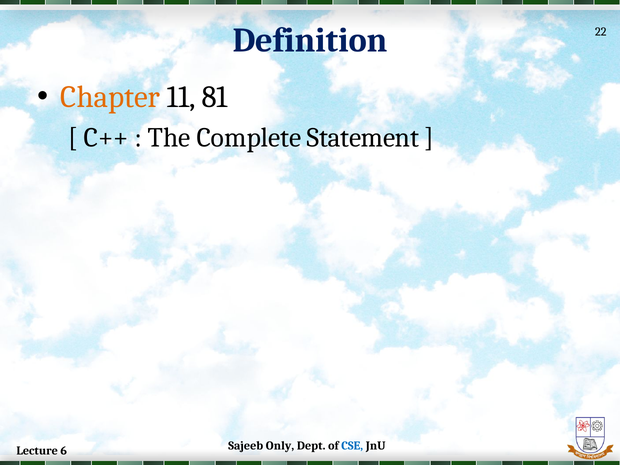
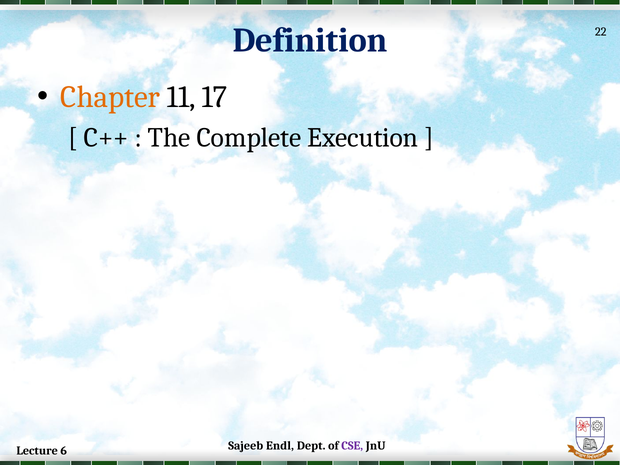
81: 81 -> 17
Statement: Statement -> Execution
Only: Only -> Endl
CSE colour: blue -> purple
